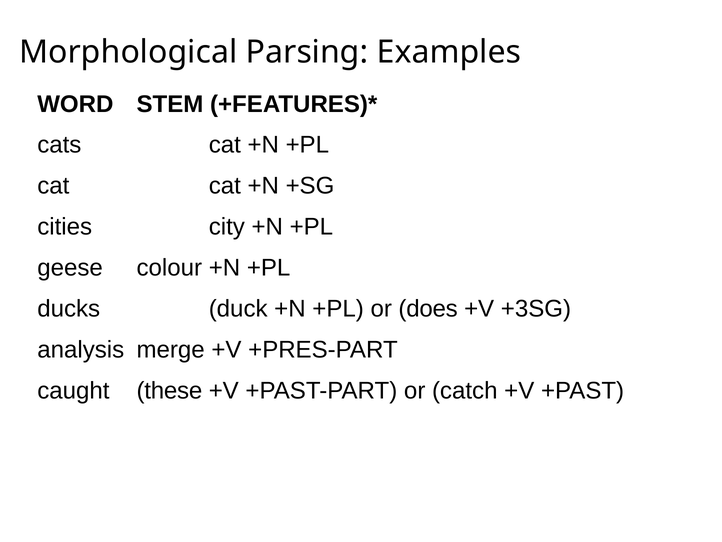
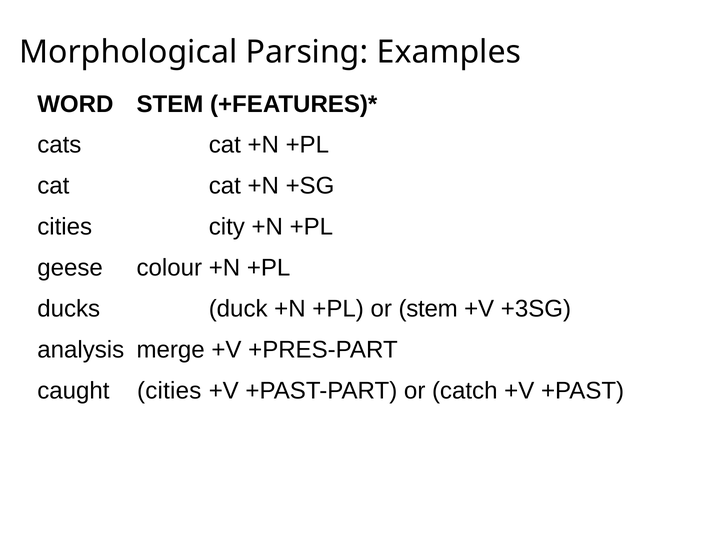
or does: does -> stem
caught these: these -> cities
